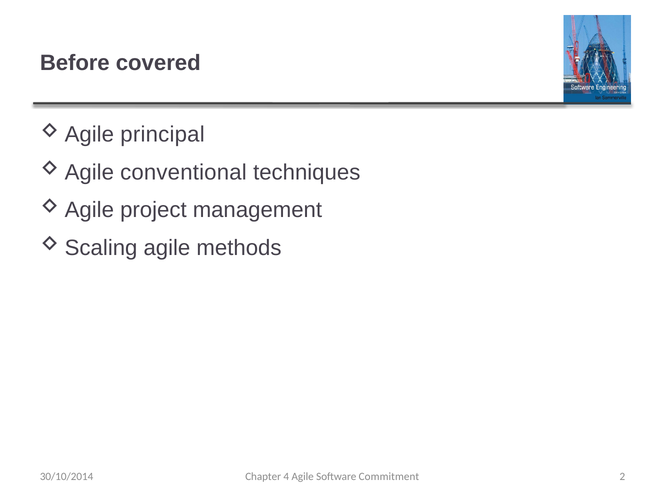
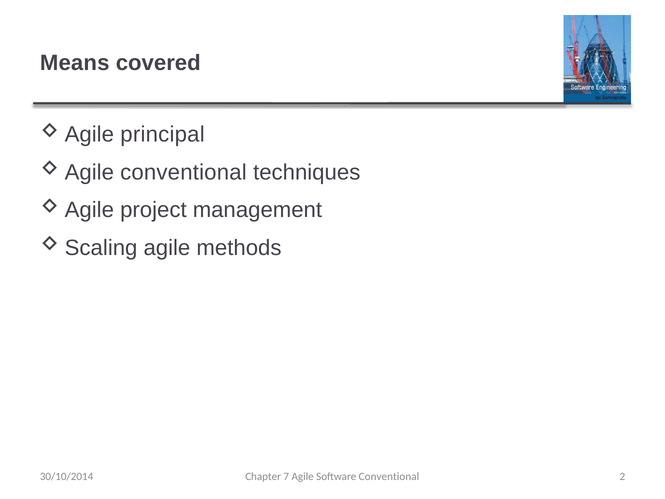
Before: Before -> Means
4: 4 -> 7
Software Commitment: Commitment -> Conventional
